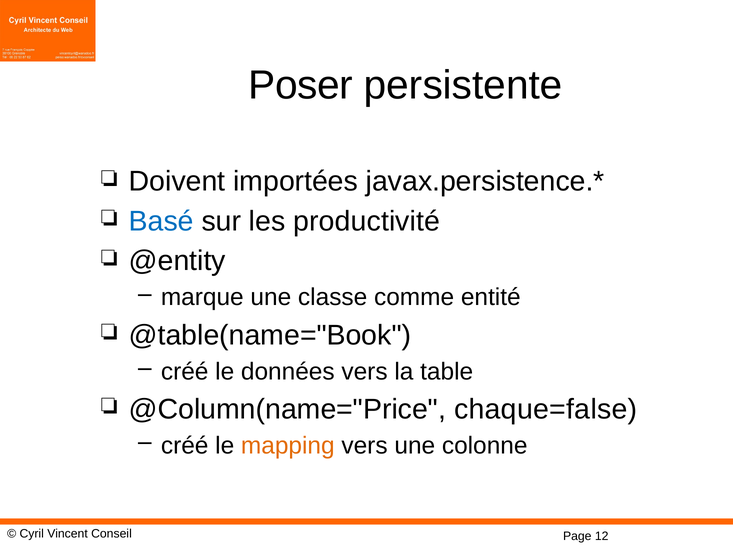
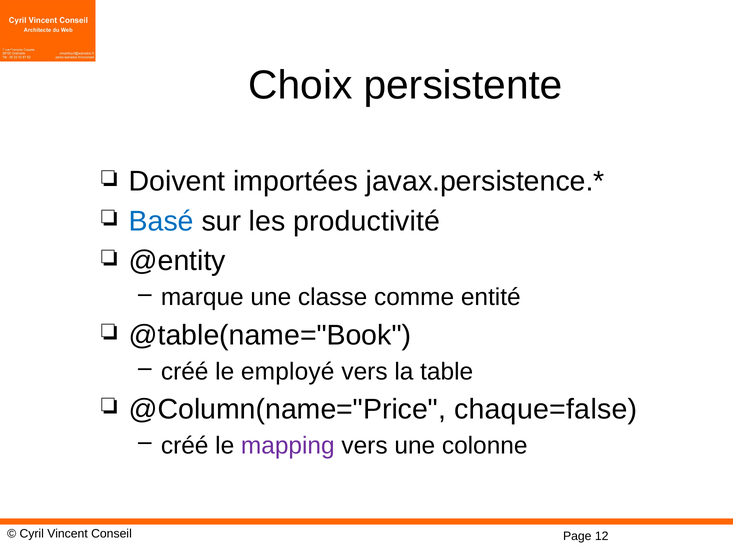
Poser: Poser -> Choix
données: données -> employé
mapping colour: orange -> purple
